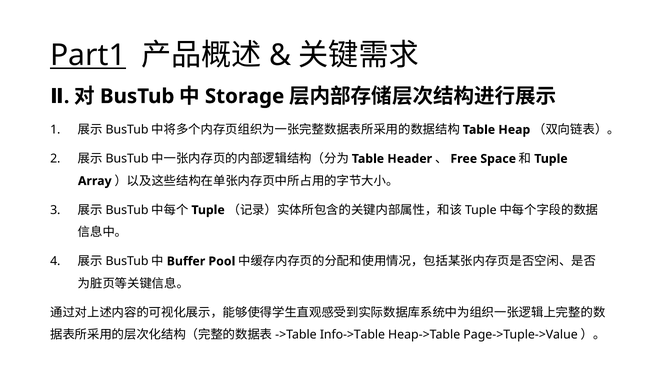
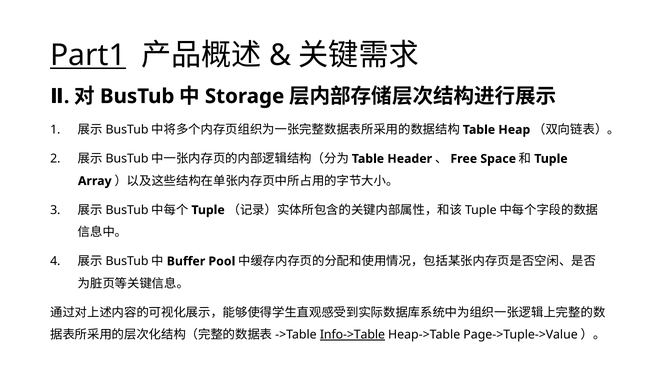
Info->Table underline: none -> present
